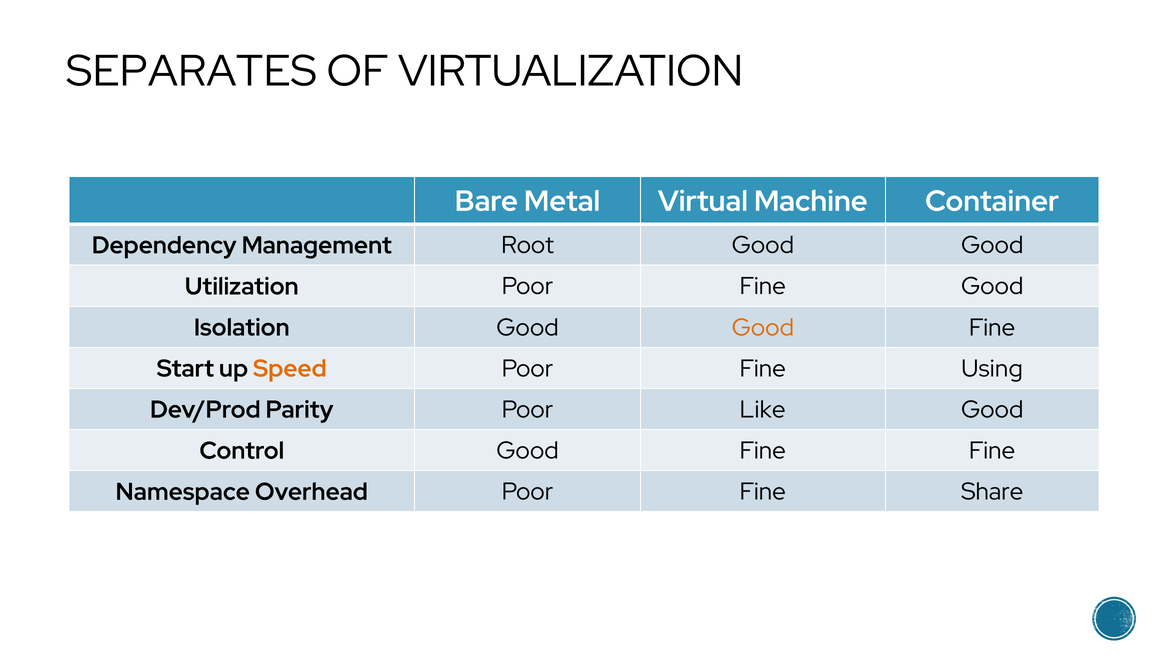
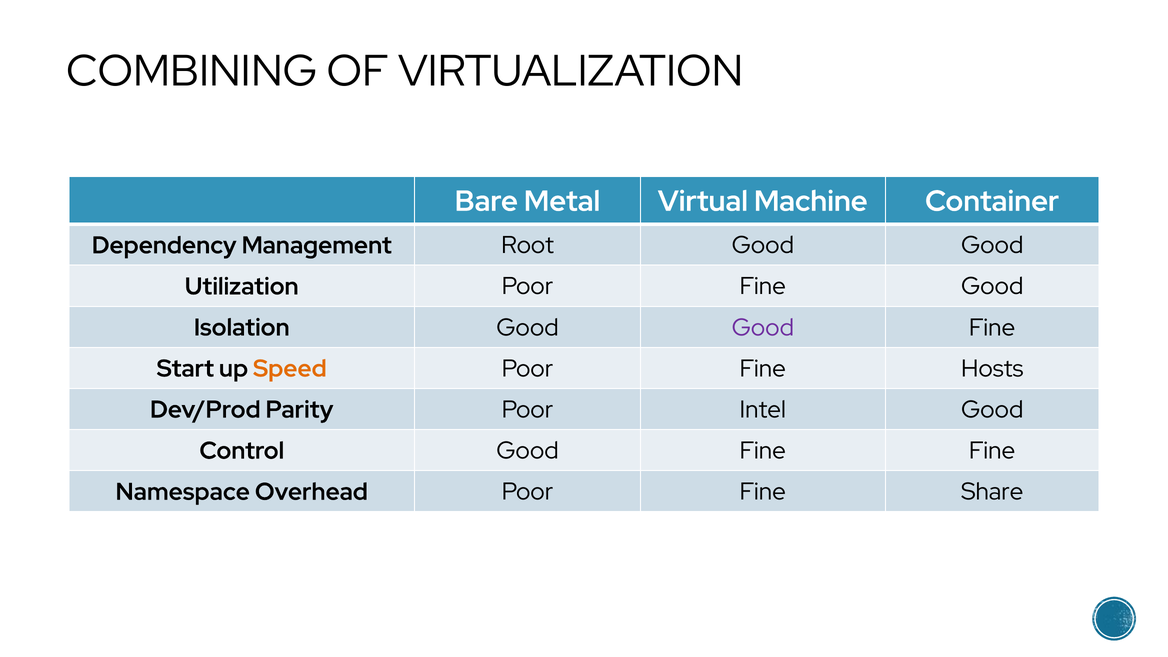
SEPARATES: SEPARATES -> COMBINING
Good at (763, 327) colour: orange -> purple
Using: Using -> Hosts
Like: Like -> Intel
